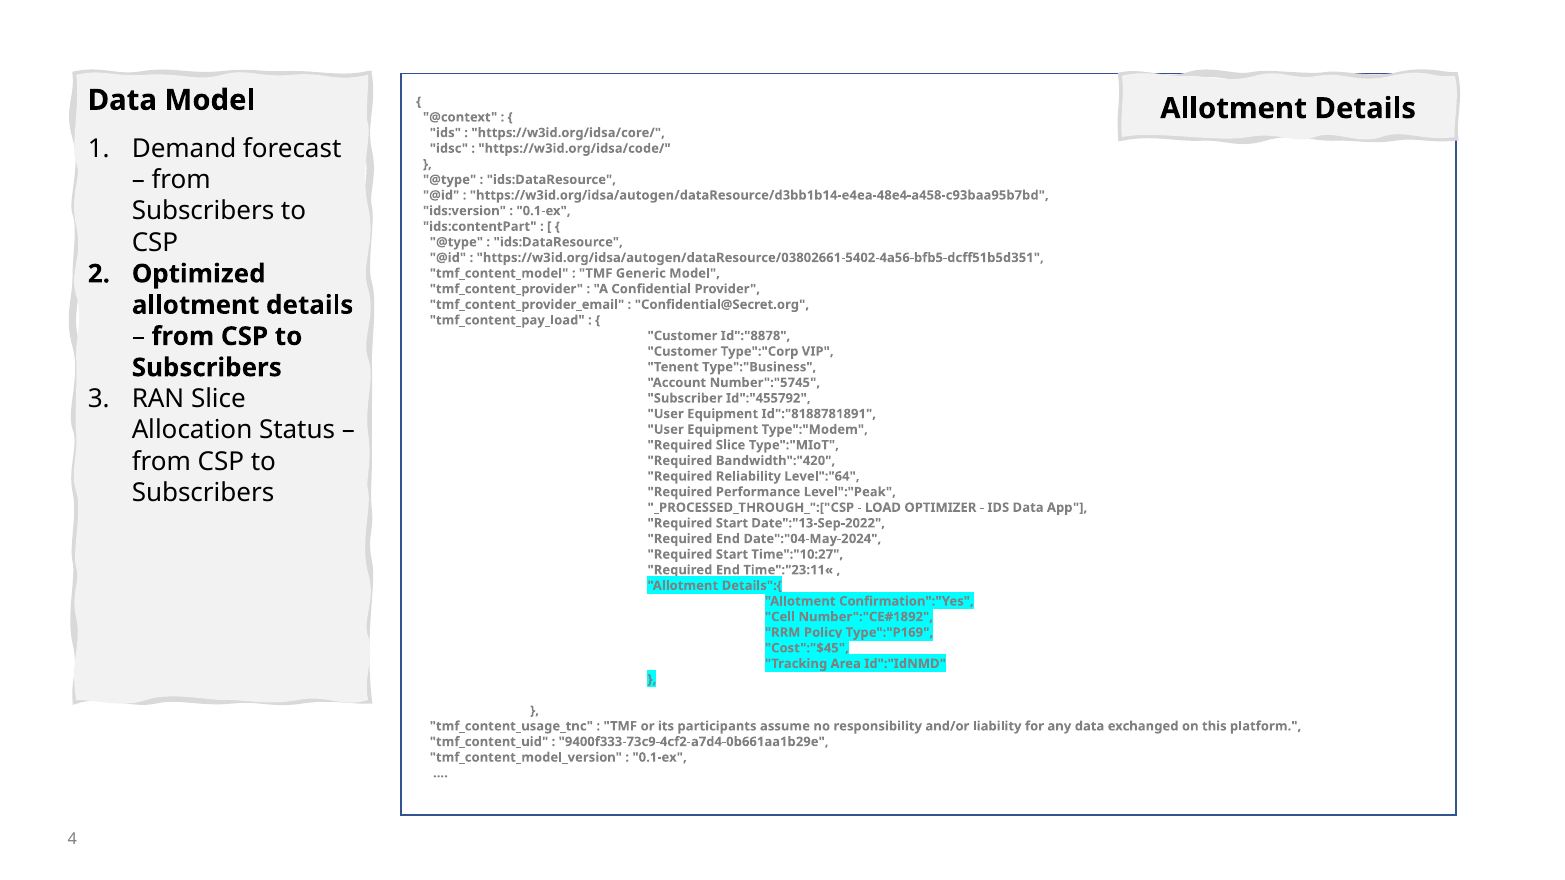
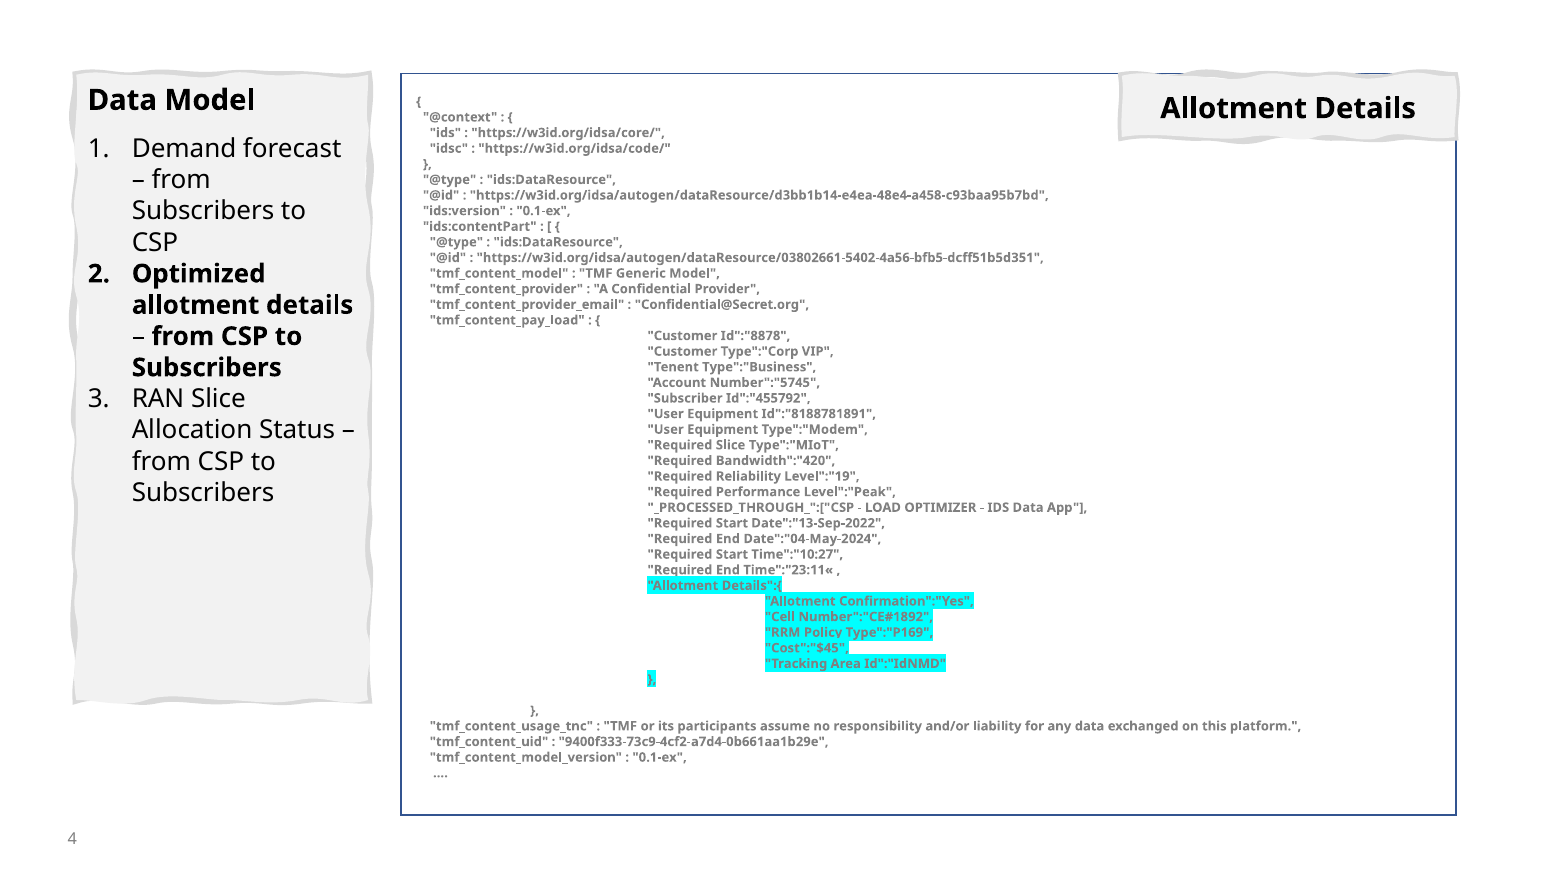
Level":"64: Level":"64 -> Level":"19
